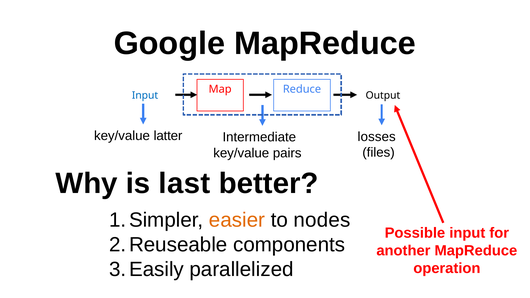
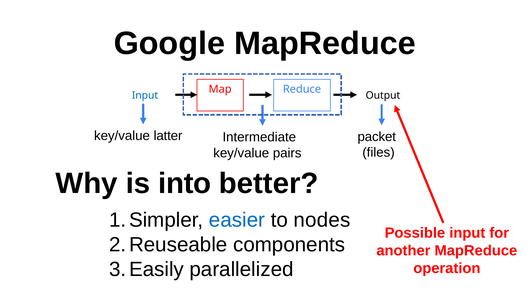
losses: losses -> packet
last: last -> into
easier colour: orange -> blue
